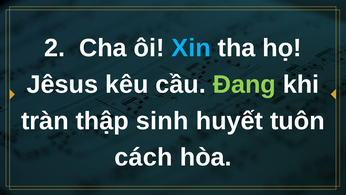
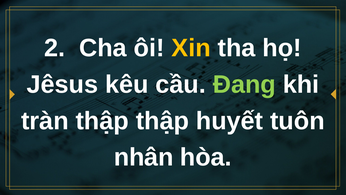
Xin colour: light blue -> yellow
thập sinh: sinh -> thập
cách: cách -> nhân
